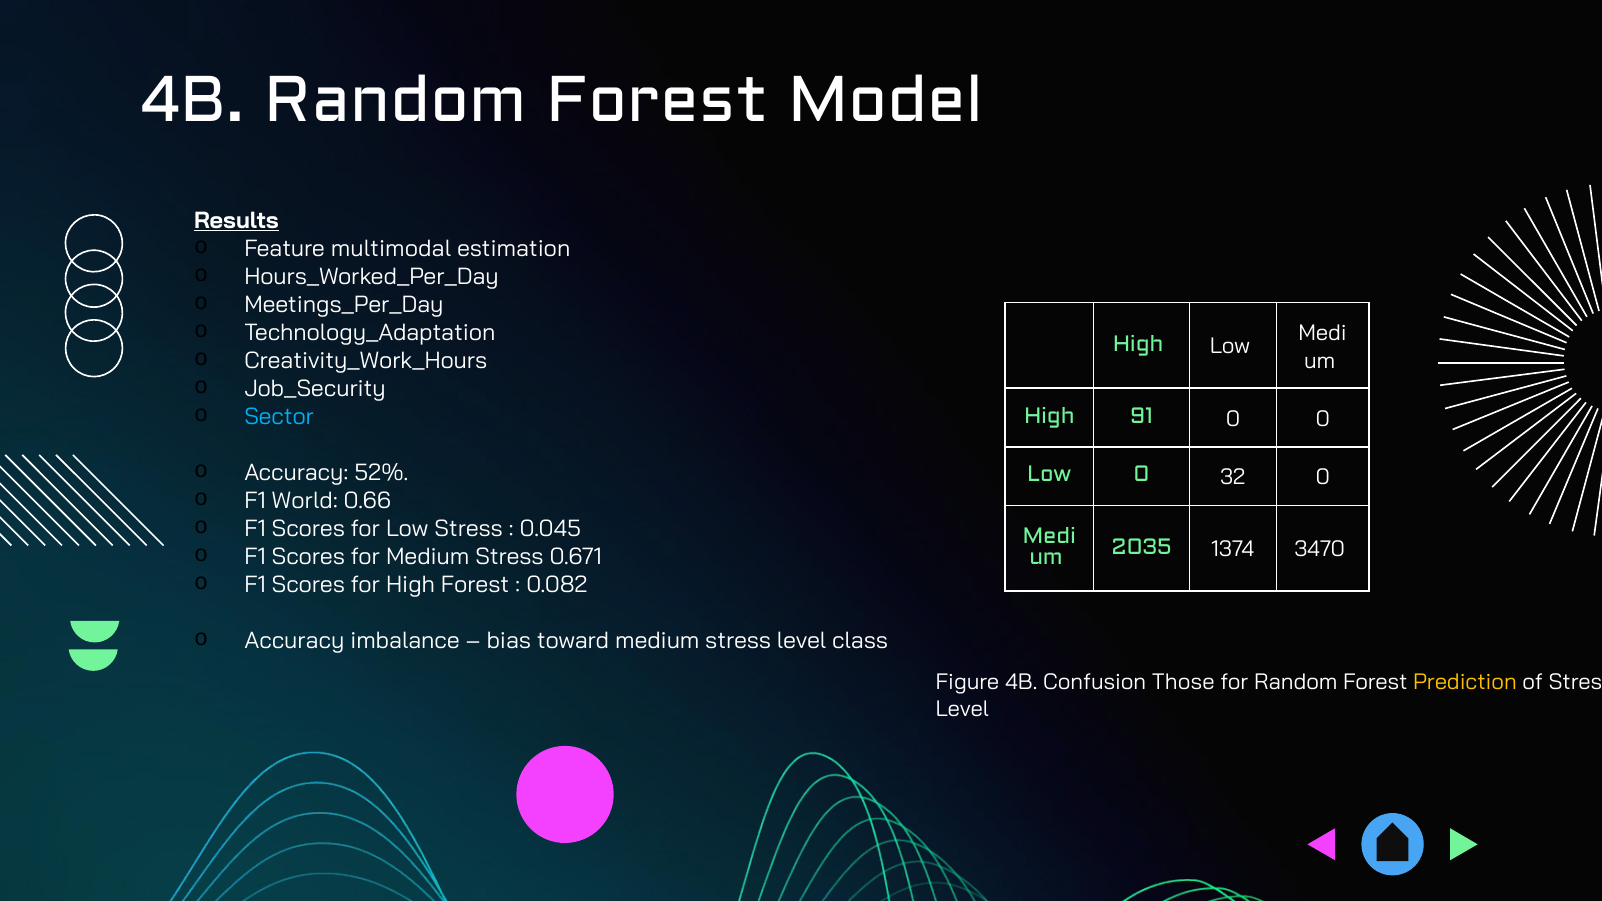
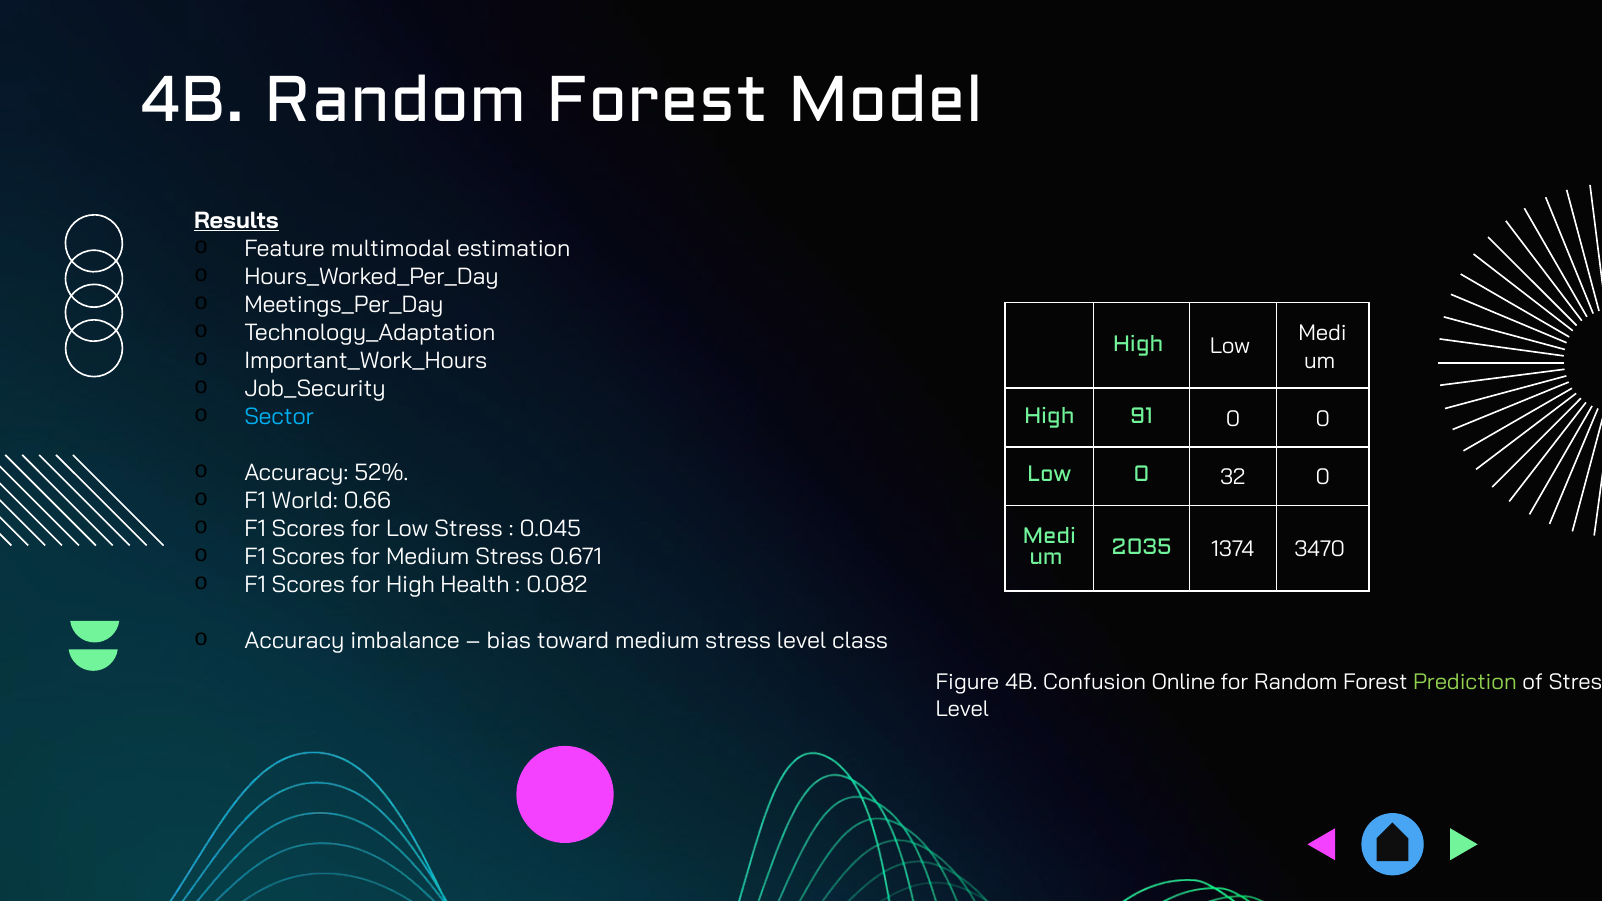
Creativity_Work_Hours: Creativity_Work_Hours -> Important_Work_Hours
High Forest: Forest -> Health
Those: Those -> Online
Prediction colour: yellow -> light green
